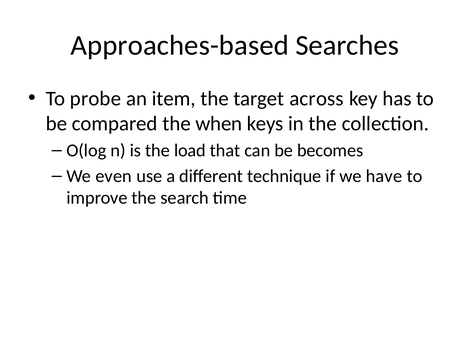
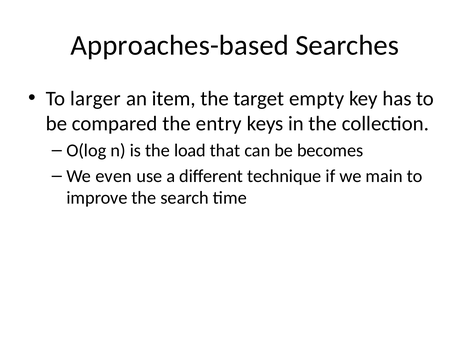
probe: probe -> larger
across: across -> empty
when: when -> entry
have: have -> main
